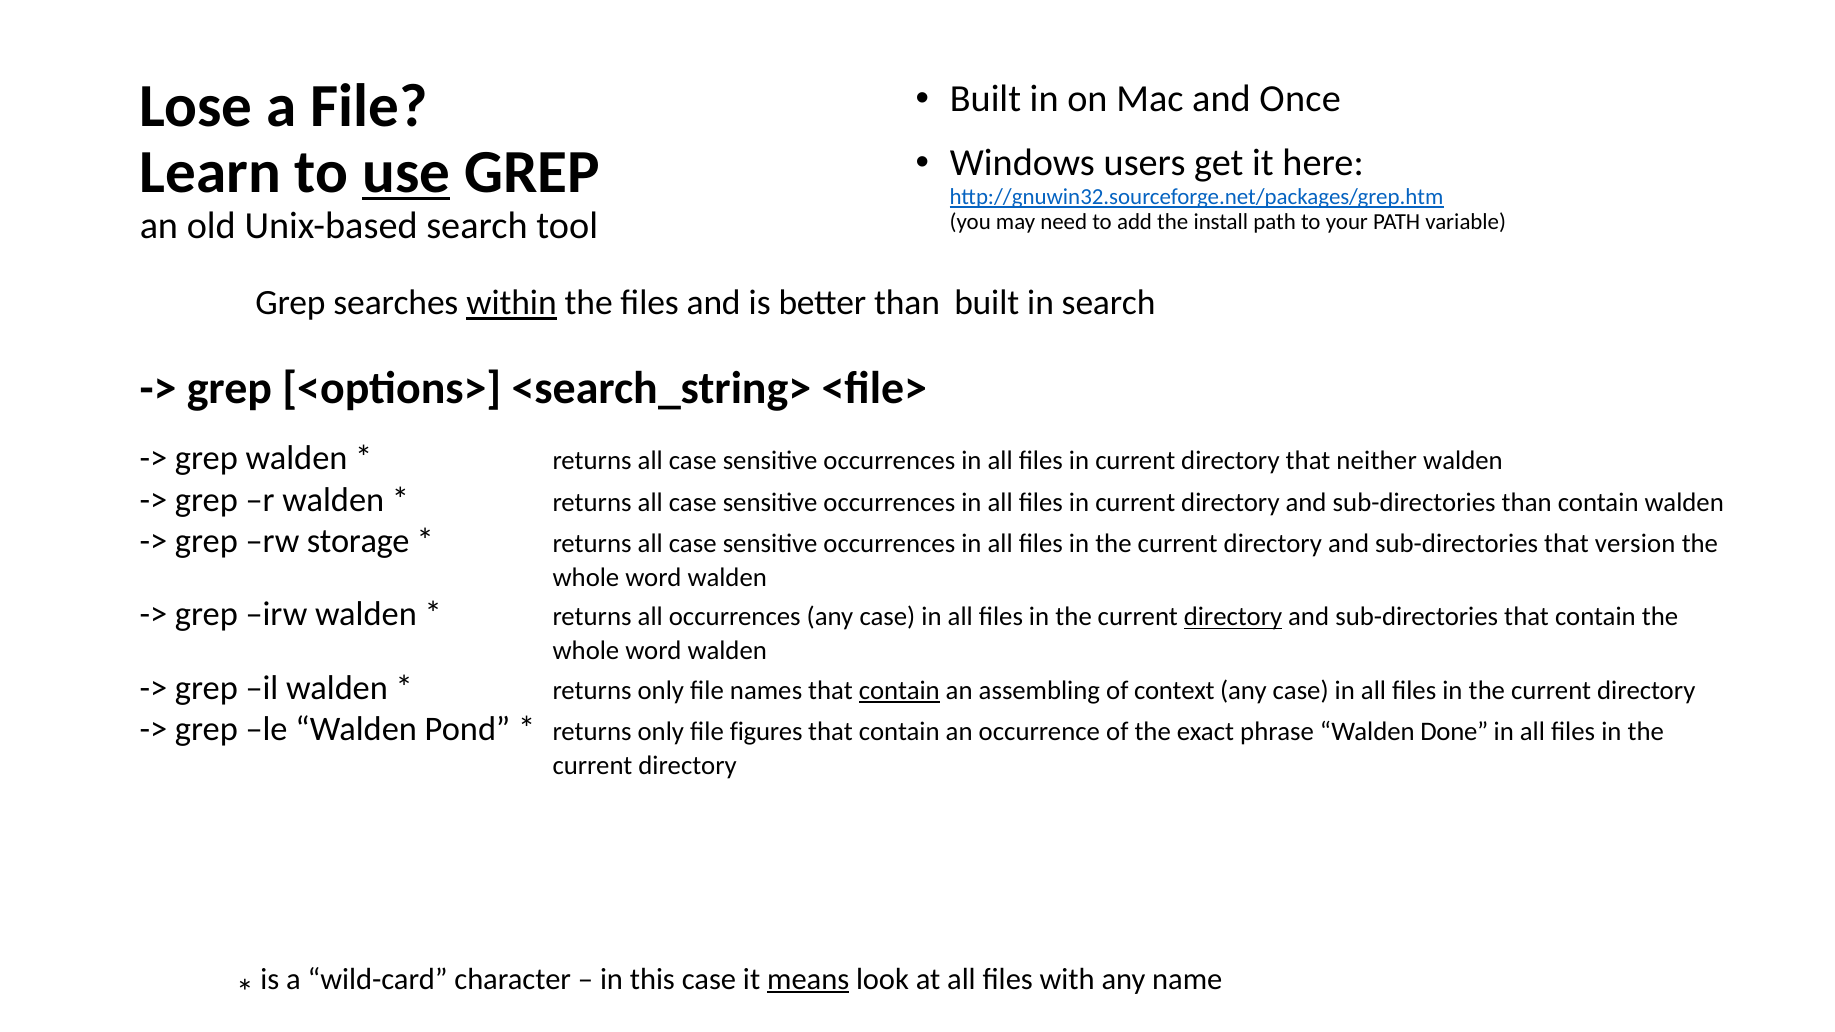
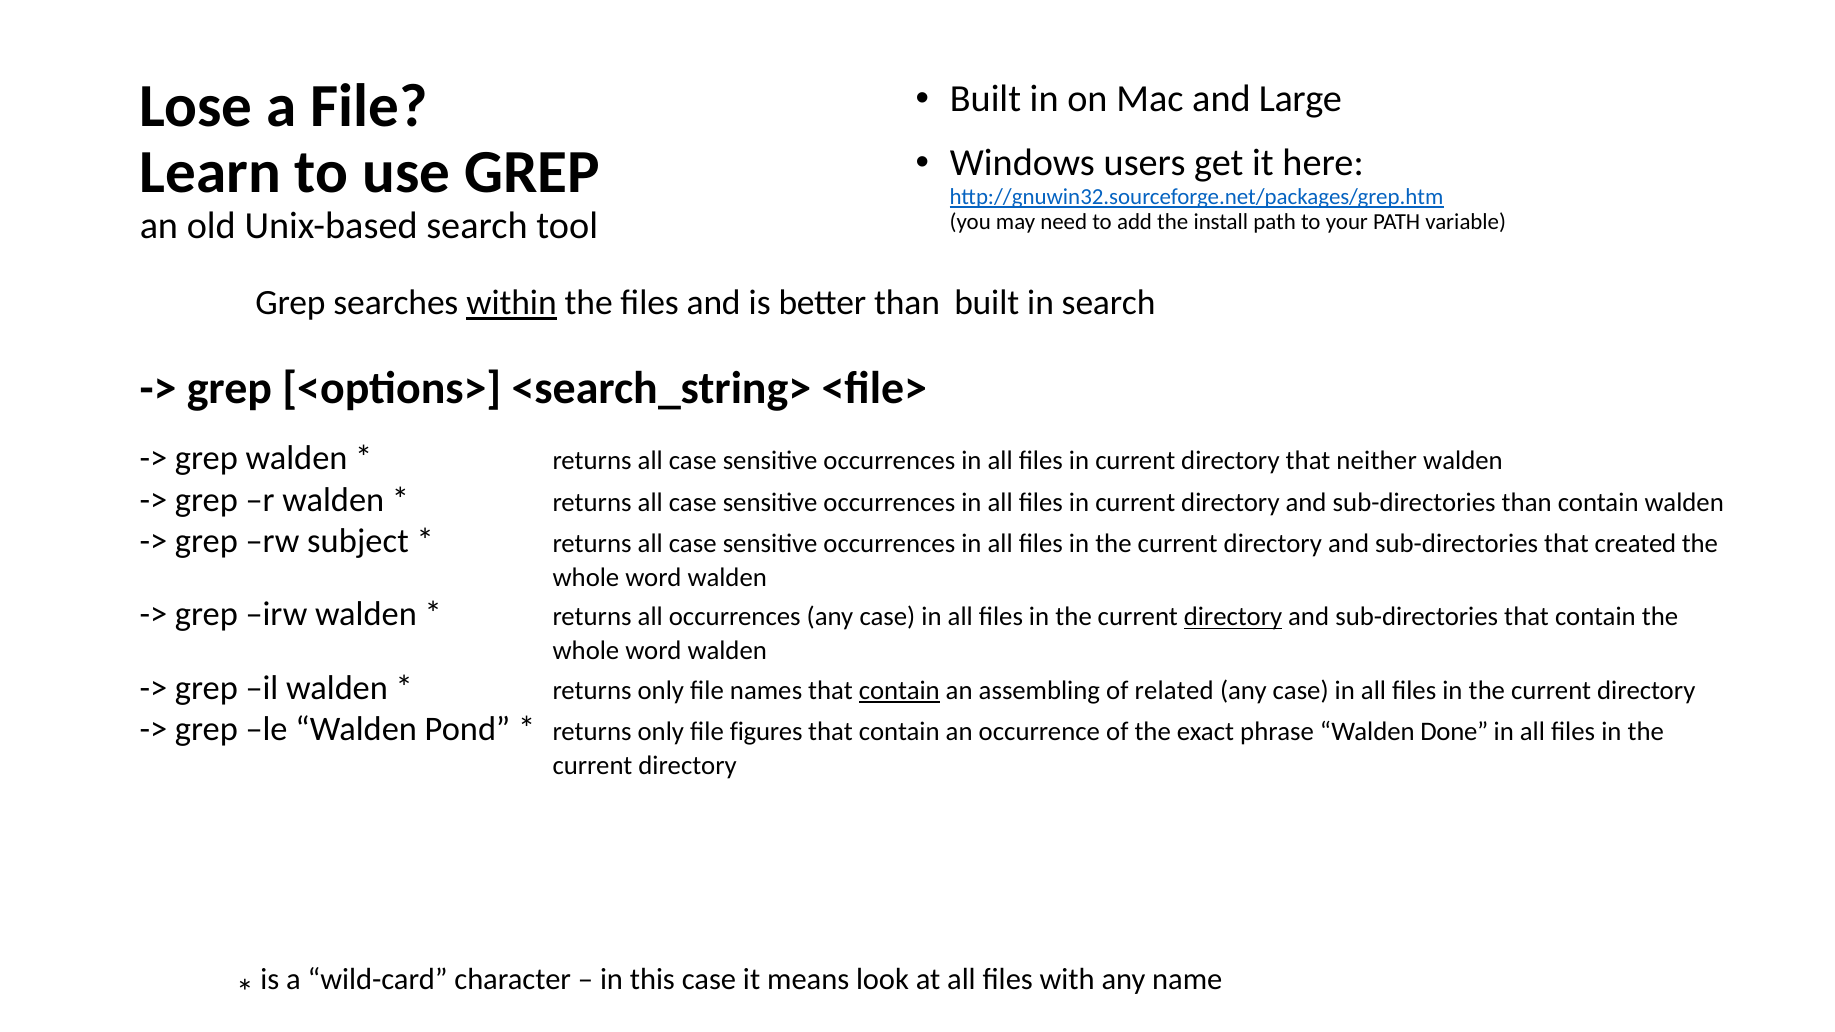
Once: Once -> Large
use underline: present -> none
storage: storage -> subject
version: version -> created
context: context -> related
means underline: present -> none
